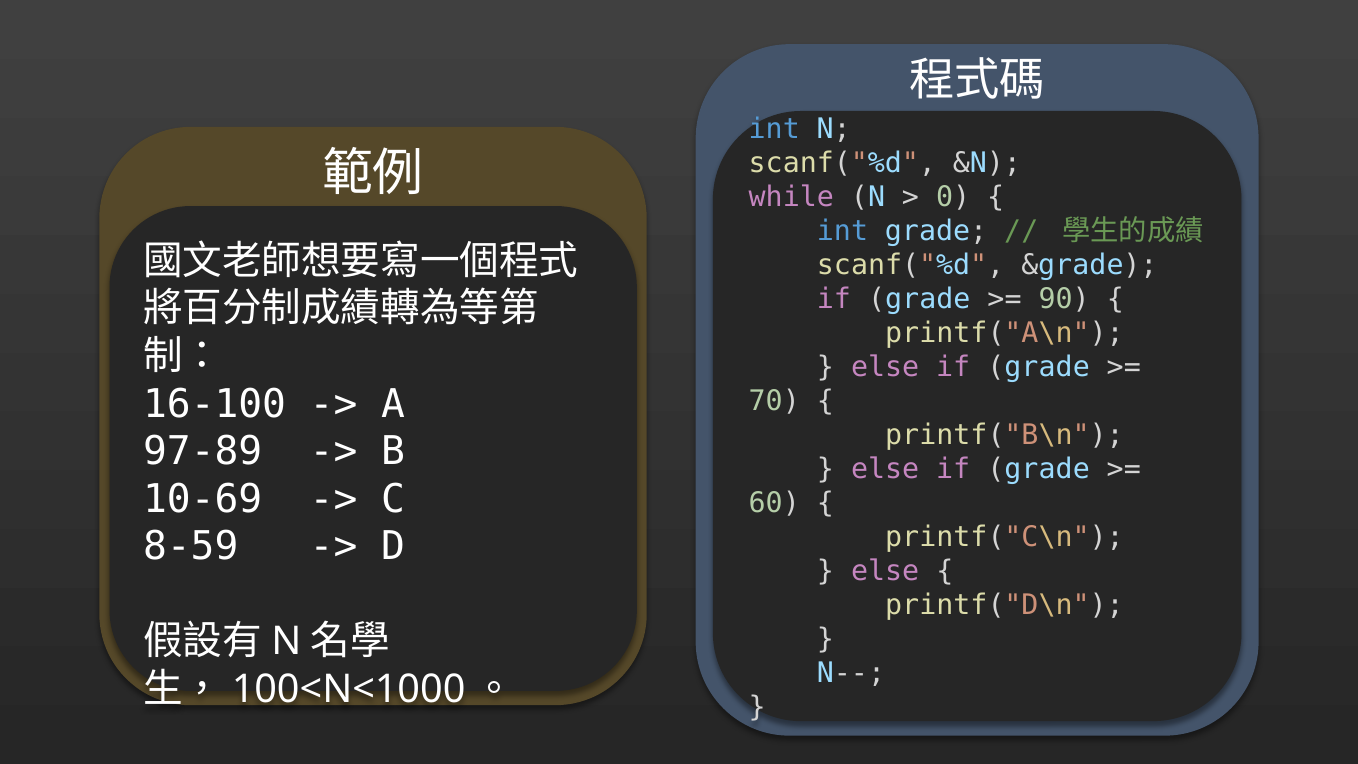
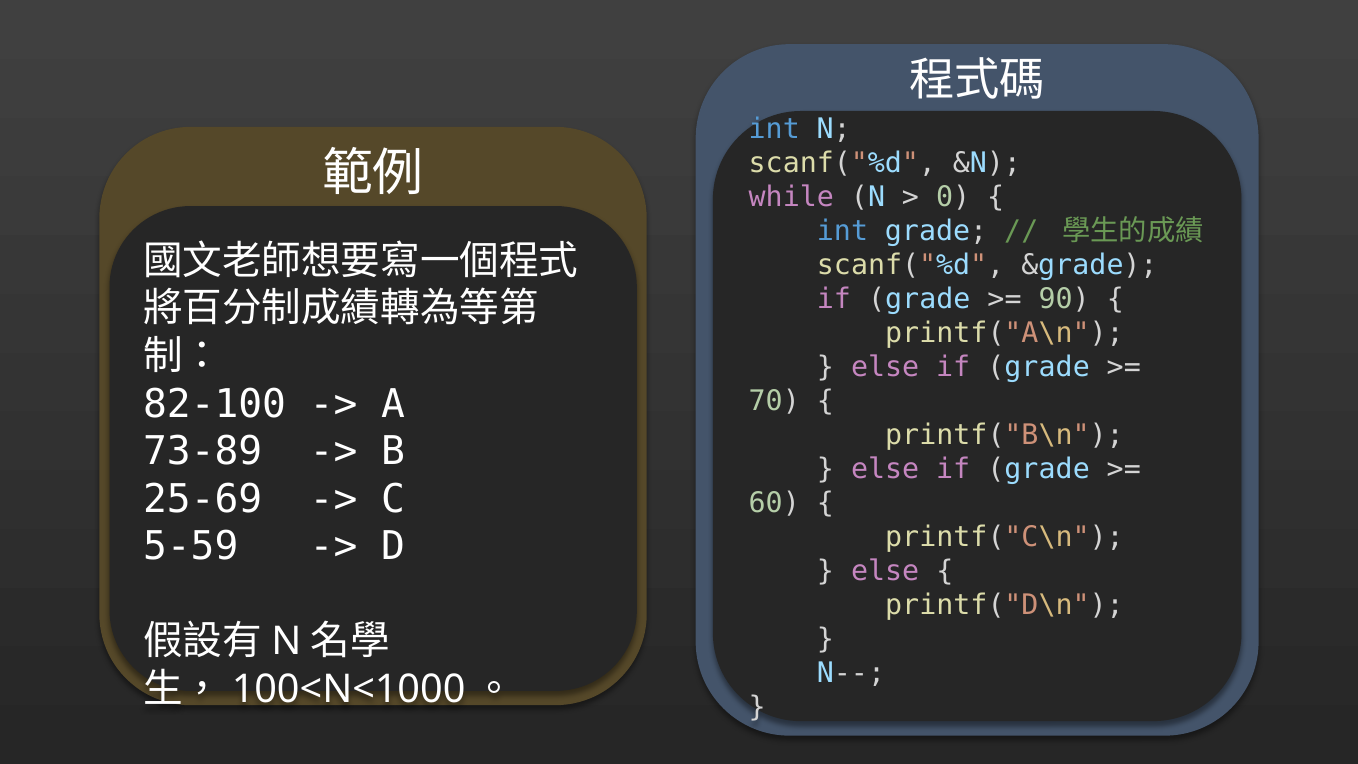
16-100: 16-100 -> 82-100
97-89: 97-89 -> 73-89
10-69: 10-69 -> 25-69
8-59: 8-59 -> 5-59
